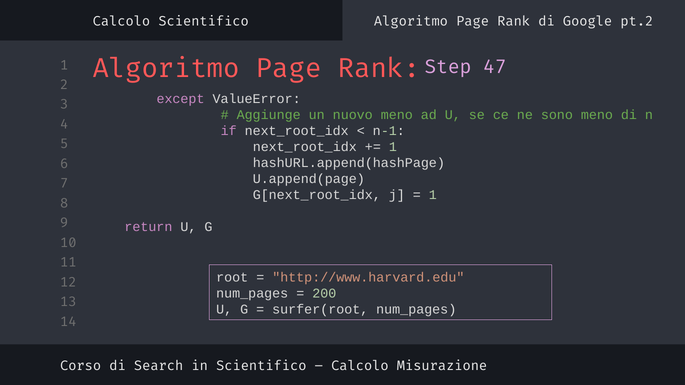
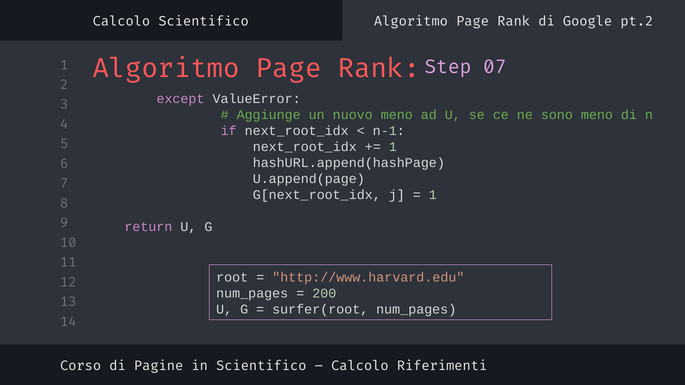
47: 47 -> 07
Search: Search -> Pagine
Misurazione: Misurazione -> Riferimenti
